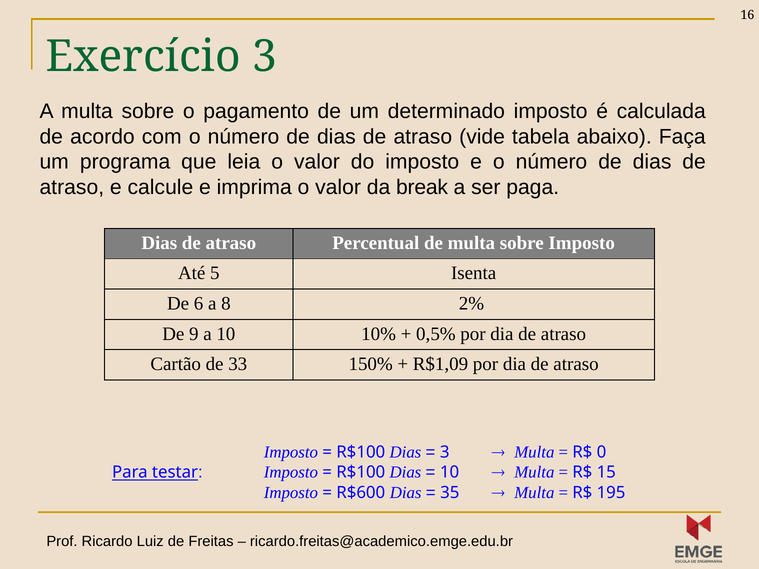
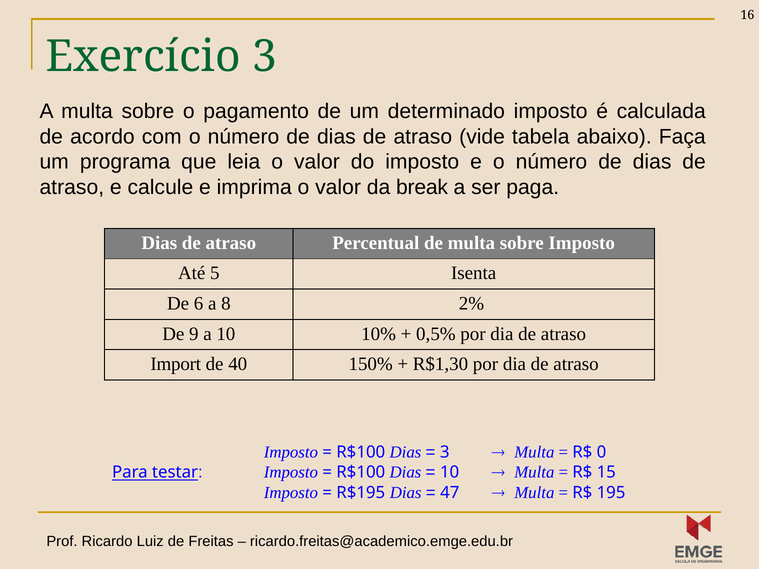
Cartão: Cartão -> Import
33: 33 -> 40
R$1,09: R$1,09 -> R$1,30
R$600: R$600 -> R$195
35: 35 -> 47
